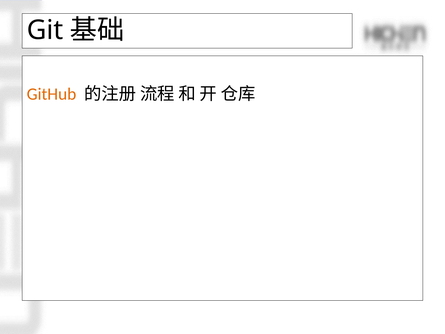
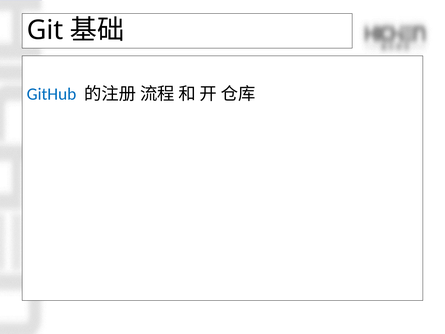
GitHub colour: orange -> blue
